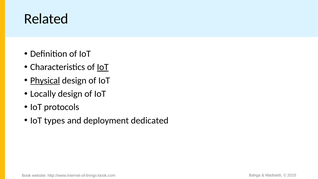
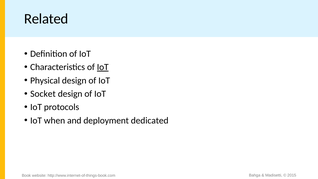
Physical underline: present -> none
Locally: Locally -> Socket
types: types -> when
